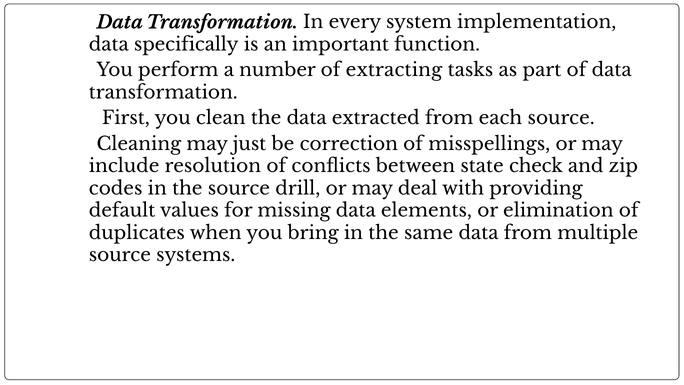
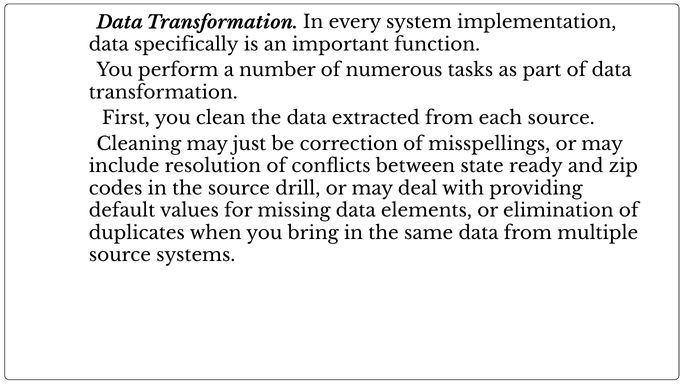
extracting: extracting -> numerous
check: check -> ready
